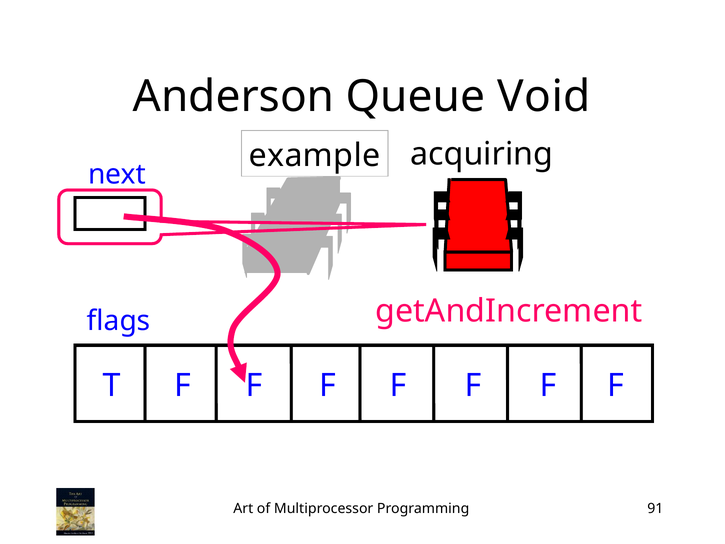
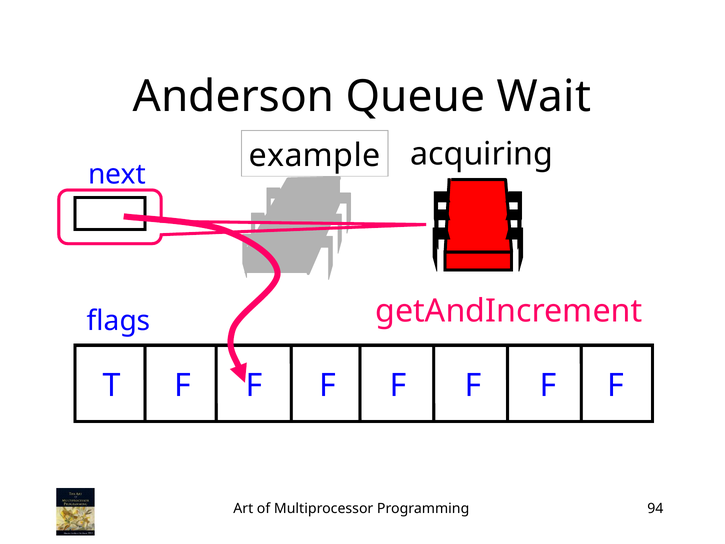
Void: Void -> Wait
91: 91 -> 94
